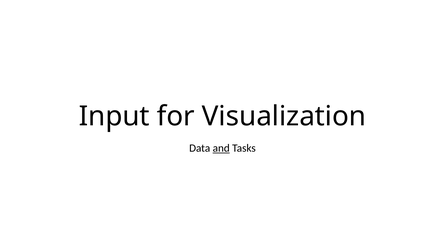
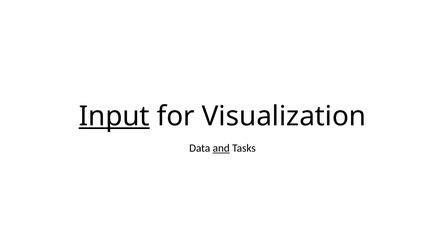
Input underline: none -> present
